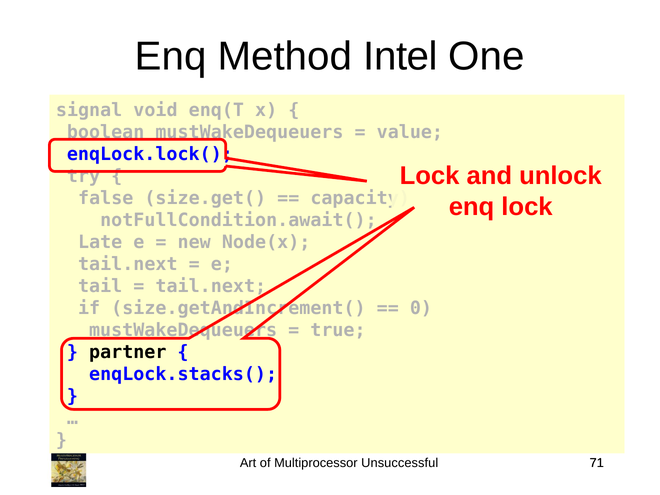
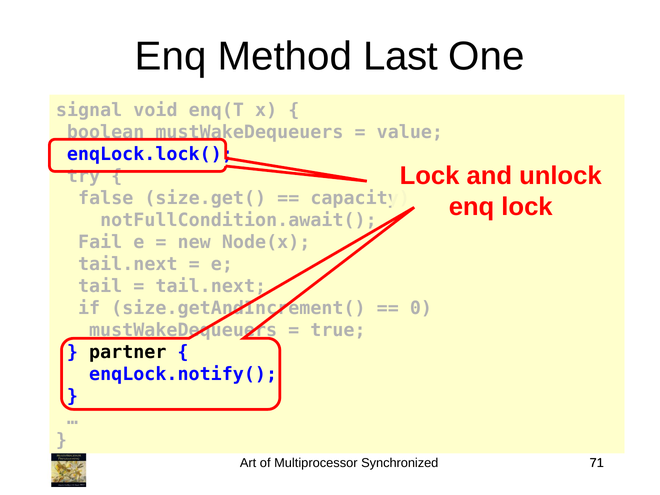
Intel: Intel -> Last
Late: Late -> Fail
enqLock.stacks(: enqLock.stacks( -> enqLock.notify(
Unsuccessful: Unsuccessful -> Synchronized
